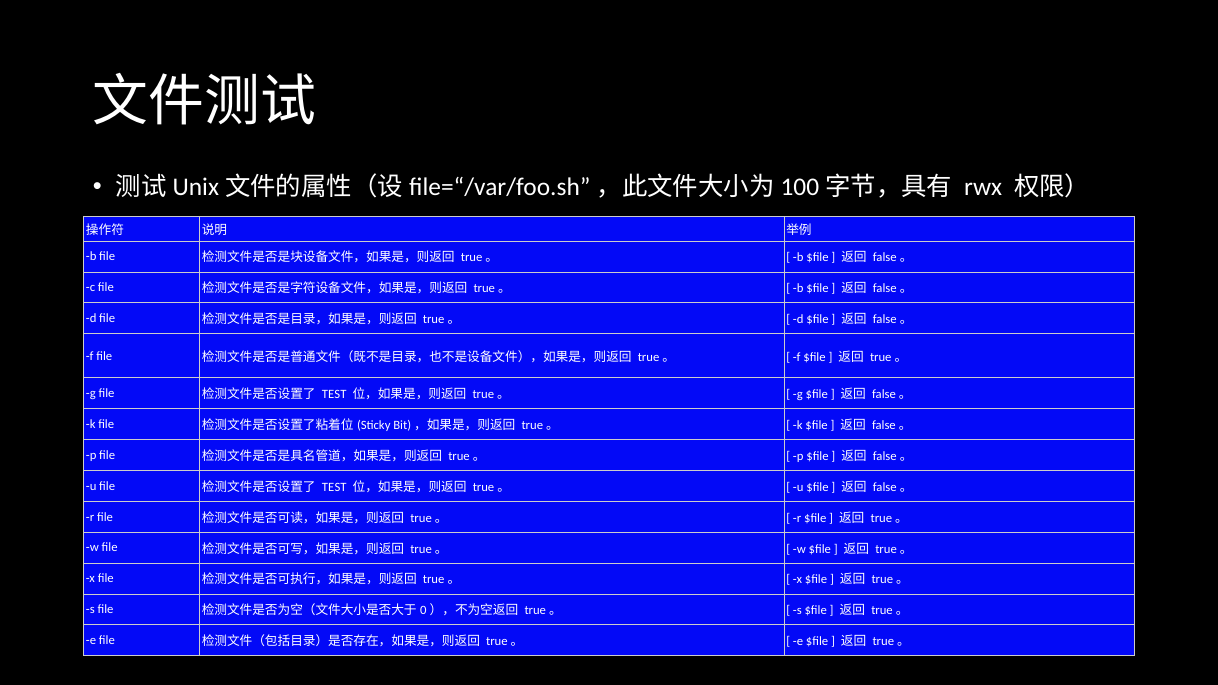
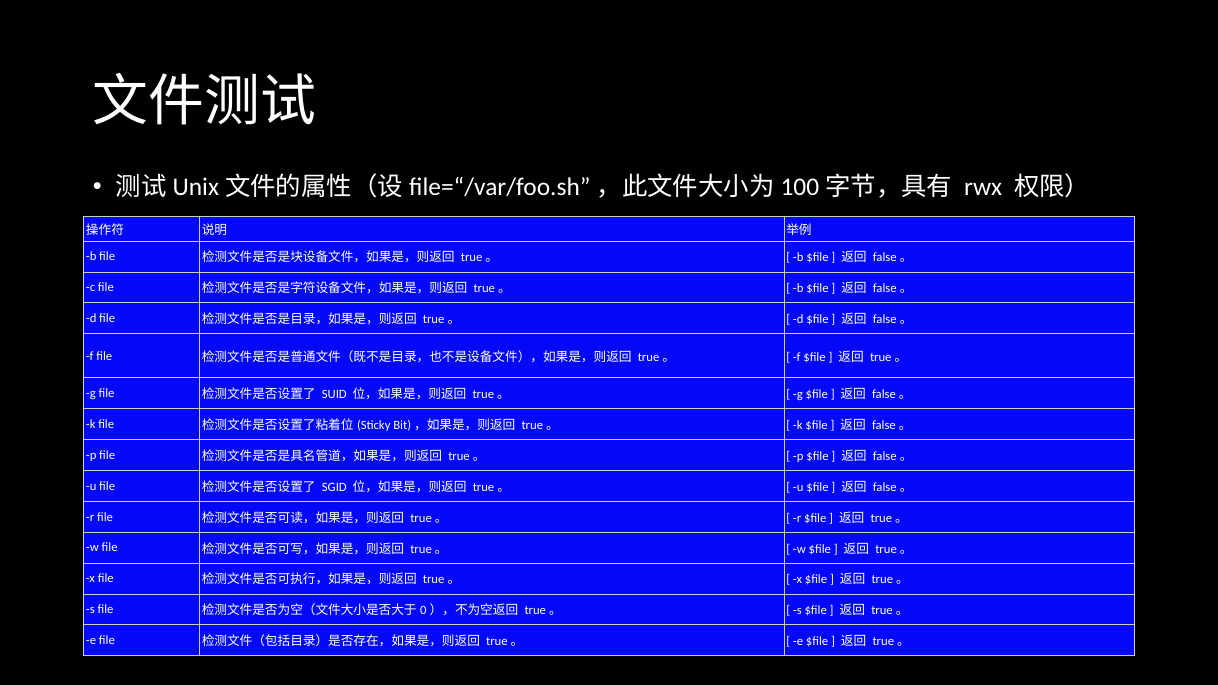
TEST at (334, 395): TEST -> SUID
TEST at (334, 487): TEST -> SGID
